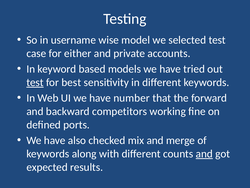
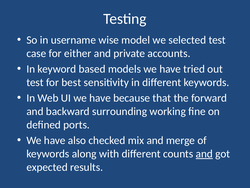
test at (35, 82) underline: present -> none
number: number -> because
competitors: competitors -> surrounding
